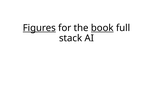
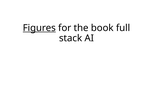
book underline: present -> none
